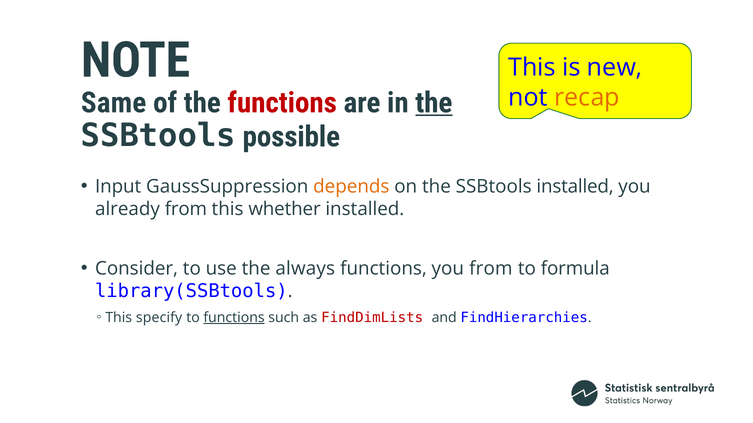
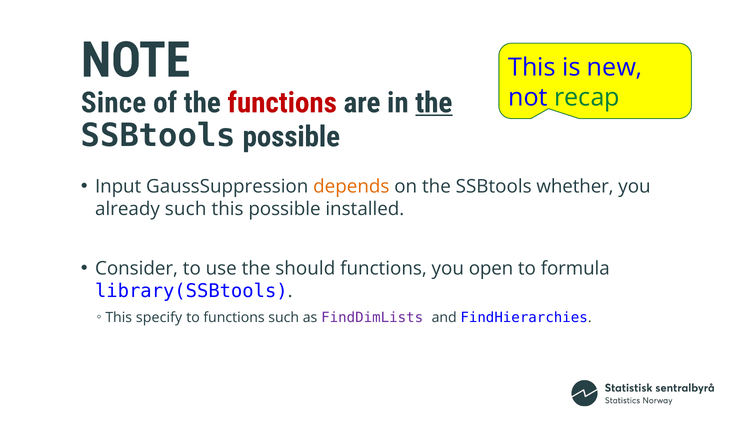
recap colour: orange -> green
Same: Same -> Since
SSBtools installed: installed -> whether
already from: from -> such
this whether: whether -> possible
always: always -> should
you from: from -> open
functions at (234, 318) underline: present -> none
FindDimLists colour: red -> purple
